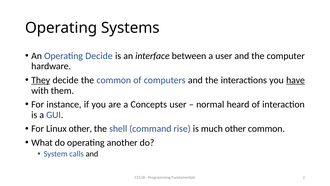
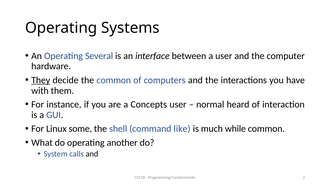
Operating Decide: Decide -> Several
have underline: present -> none
Linux other: other -> some
rise: rise -> like
much other: other -> while
